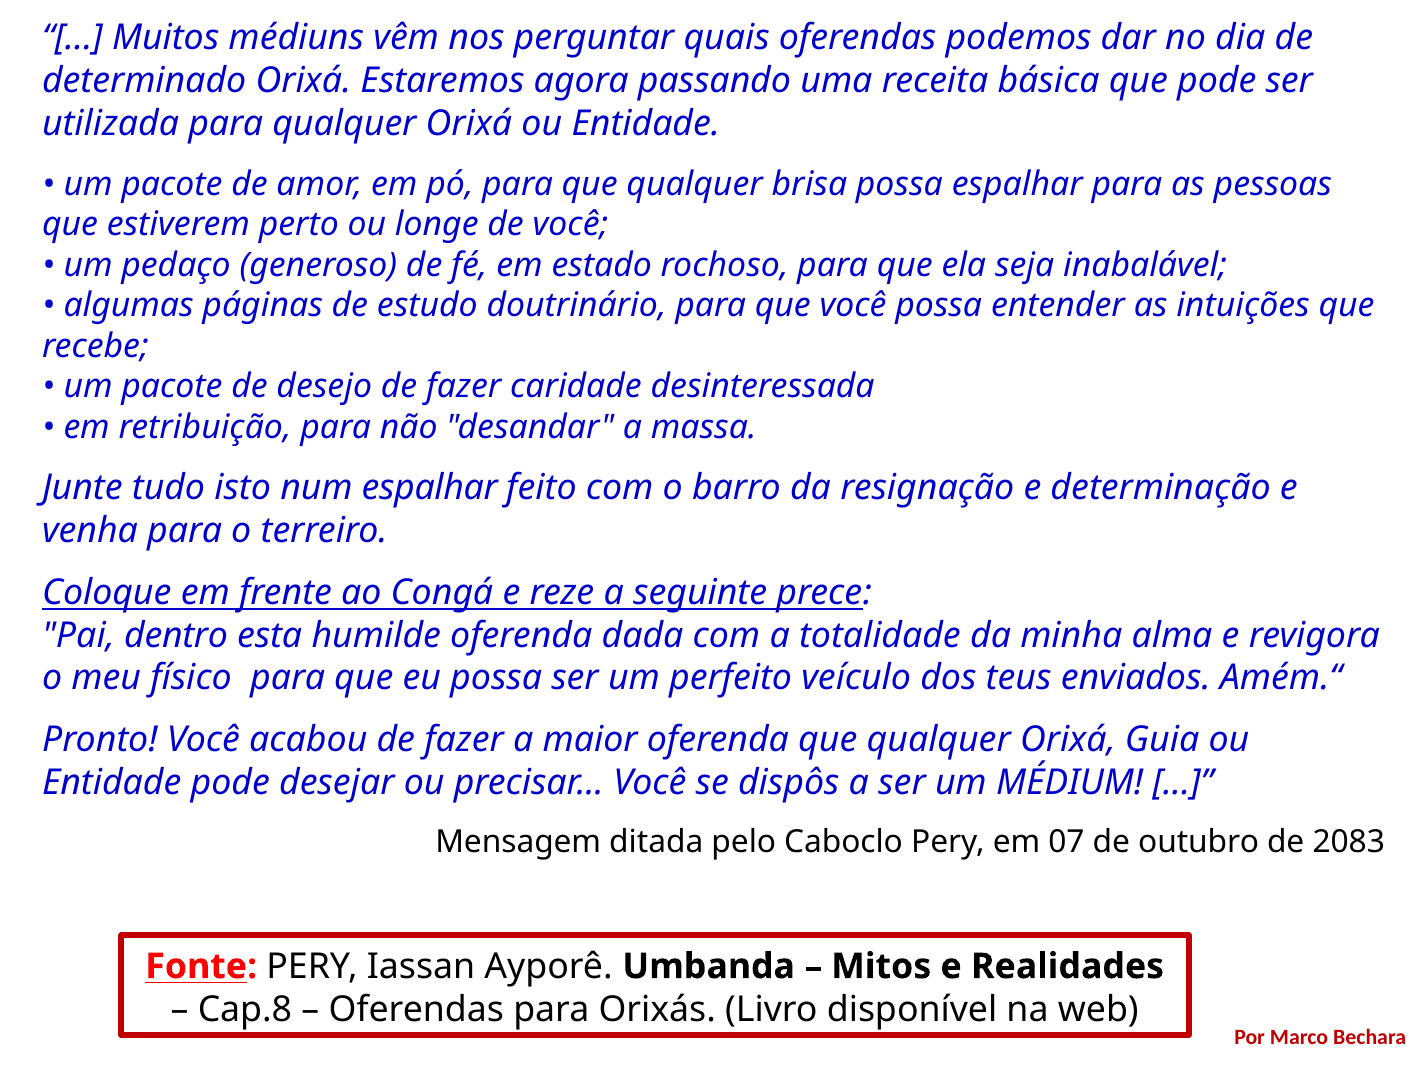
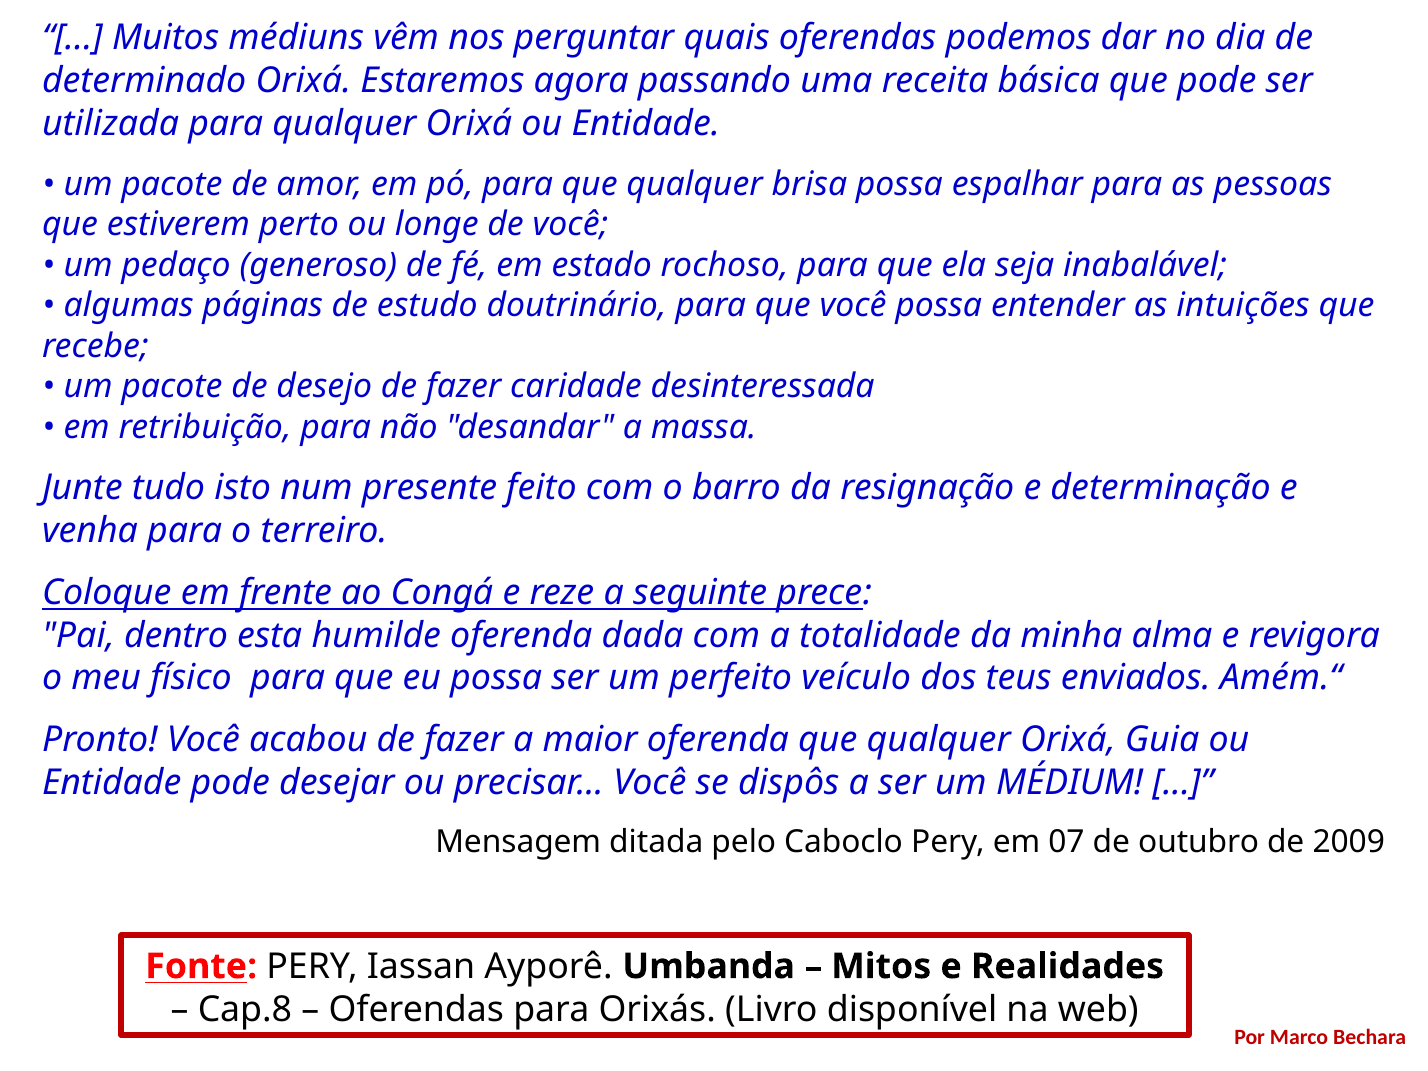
num espalhar: espalhar -> presente
2083: 2083 -> 2009
